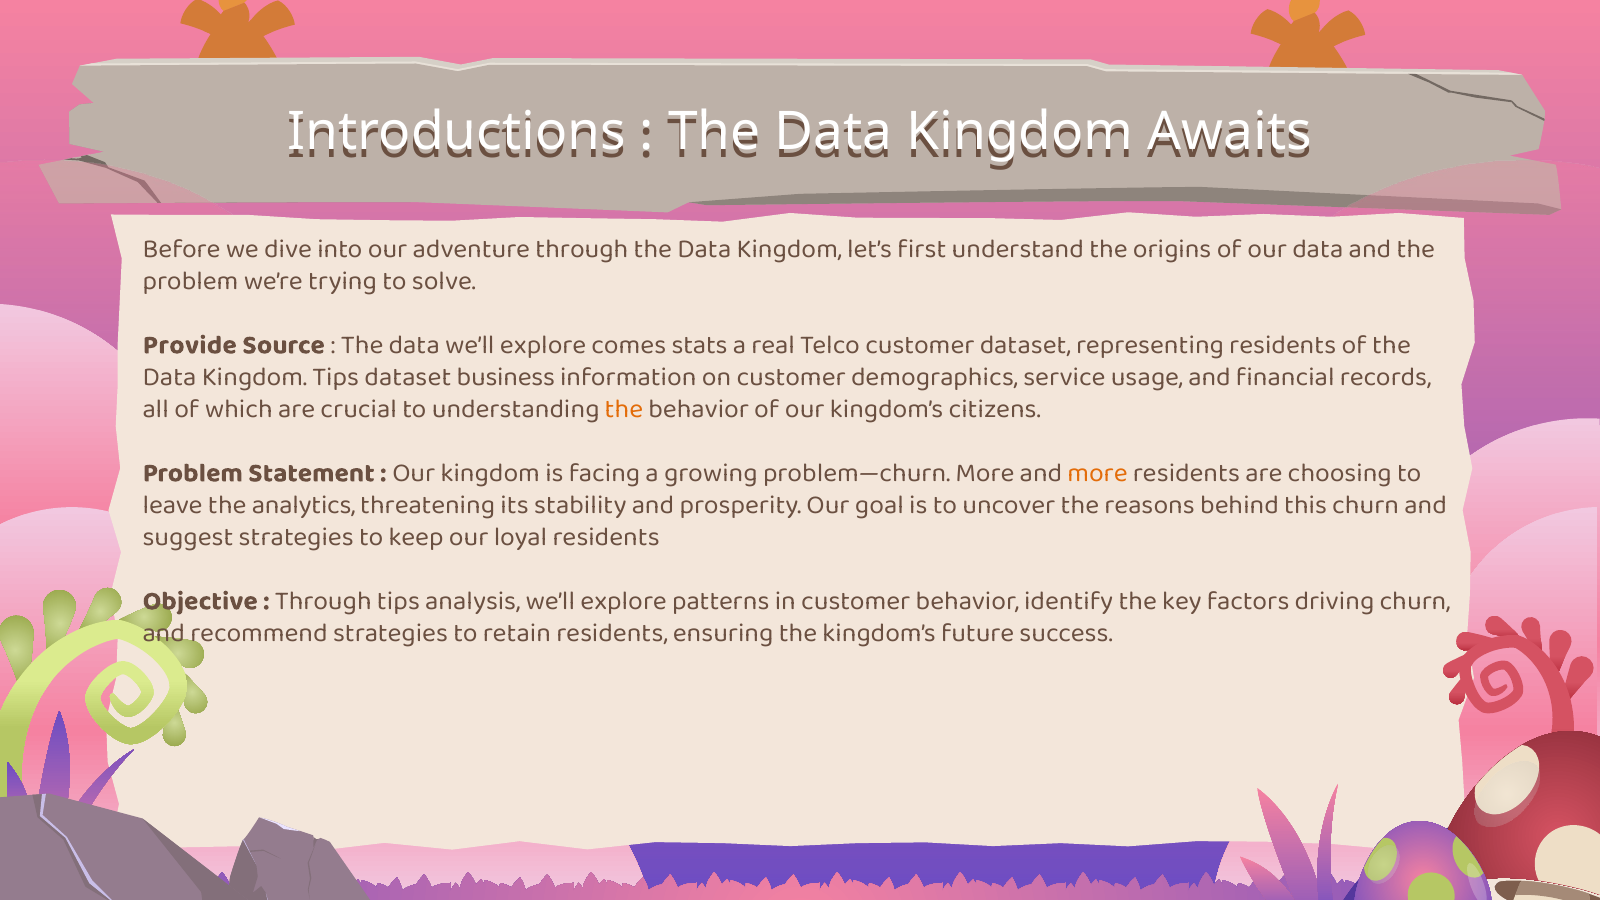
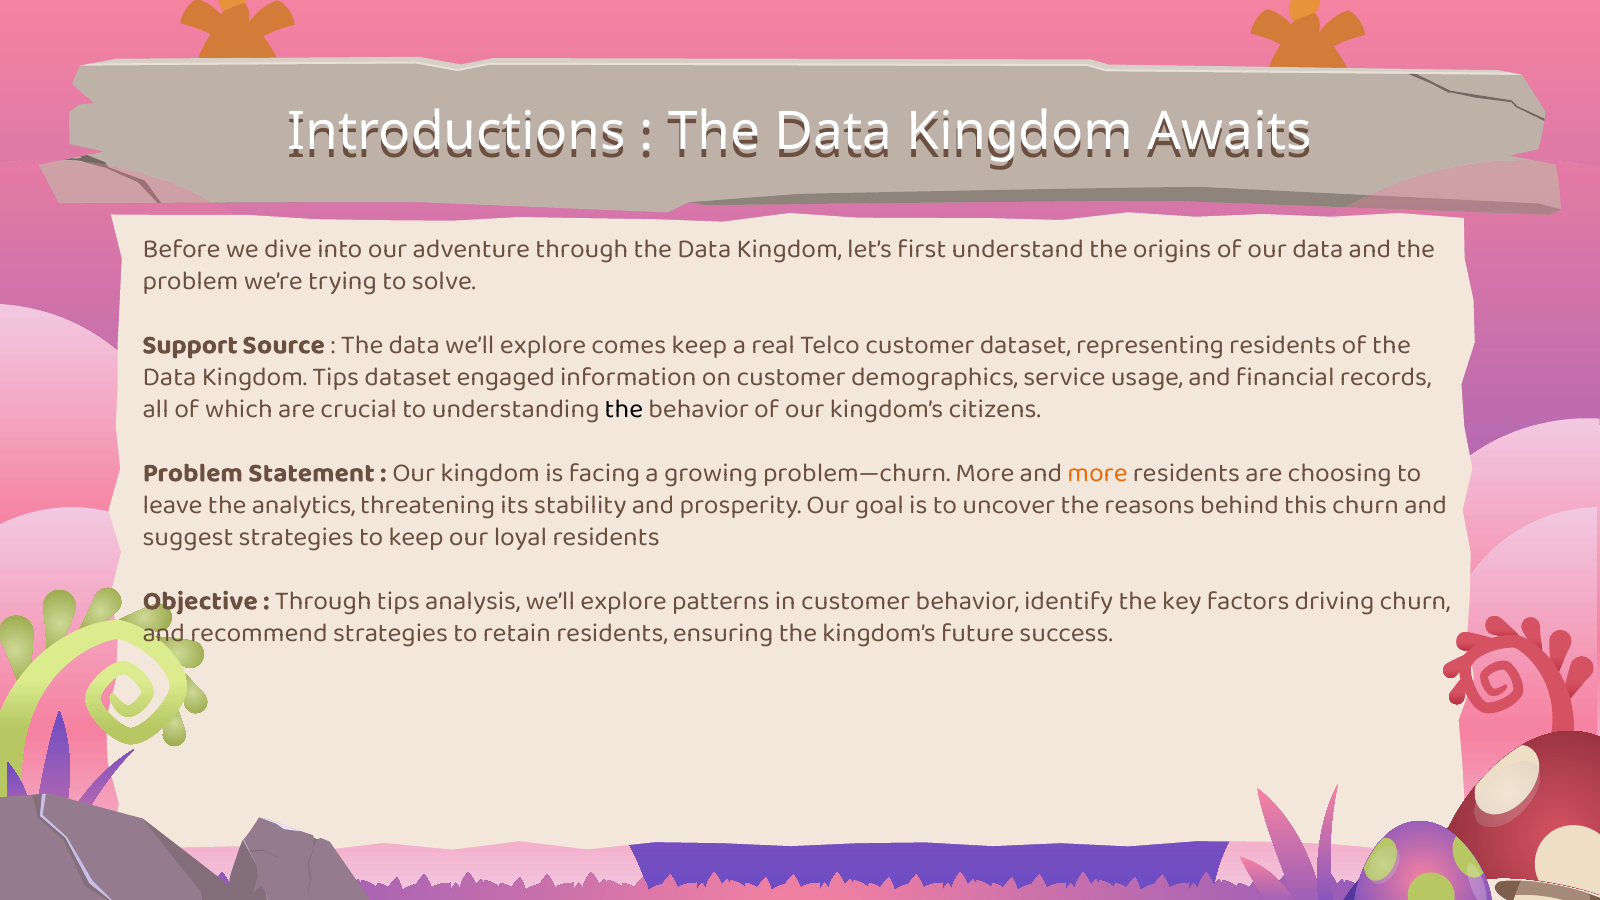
Provide: Provide -> Support
comes stats: stats -> keep
business: business -> engaged
the at (624, 409) colour: orange -> black
